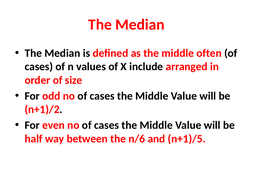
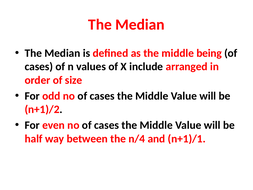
often: often -> being
n/6: n/6 -> n/4
n+1)/5: n+1)/5 -> n+1)/1
